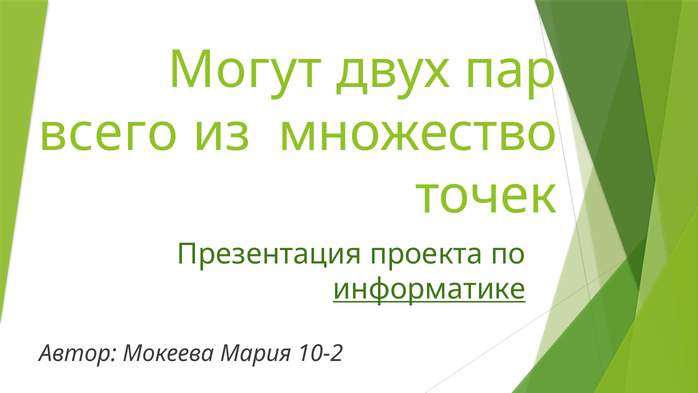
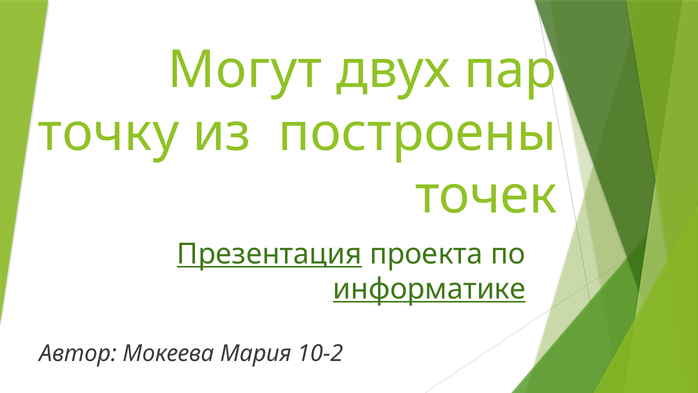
всего: всего -> точку
множество: множество -> построены
Презентация underline: none -> present
